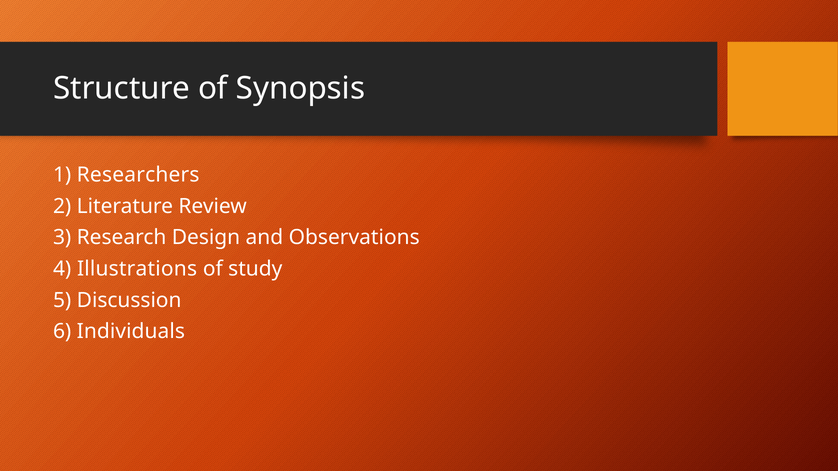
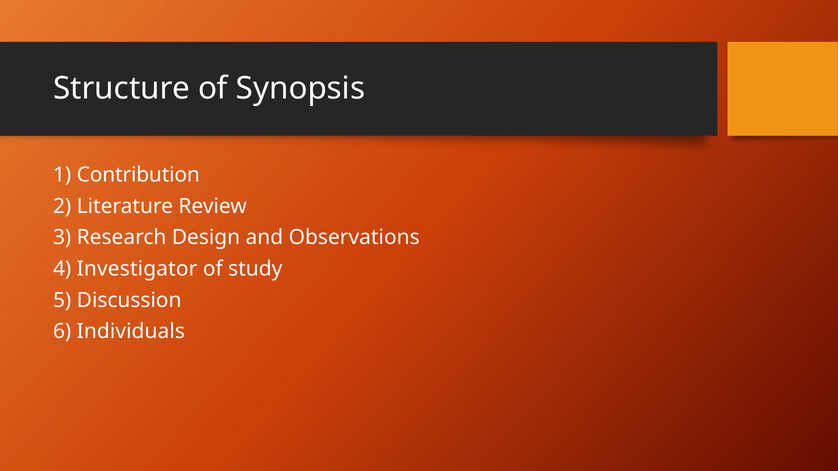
Researchers: Researchers -> Contribution
Illustrations: Illustrations -> Investigator
